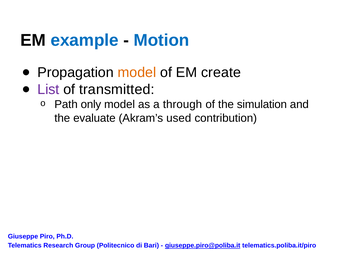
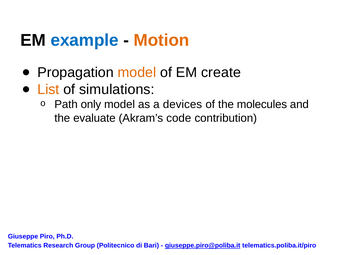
Motion colour: blue -> orange
List colour: purple -> orange
transmitted: transmitted -> simulations
through: through -> devices
simulation: simulation -> molecules
used: used -> code
